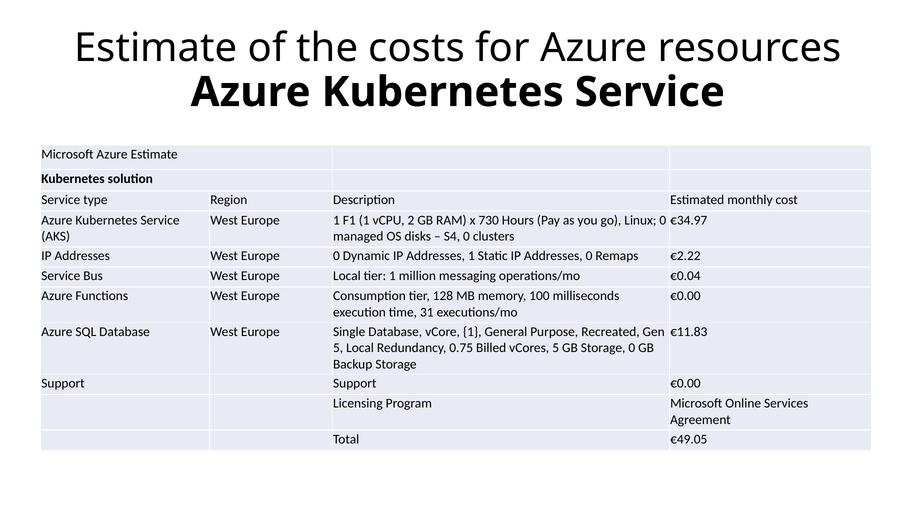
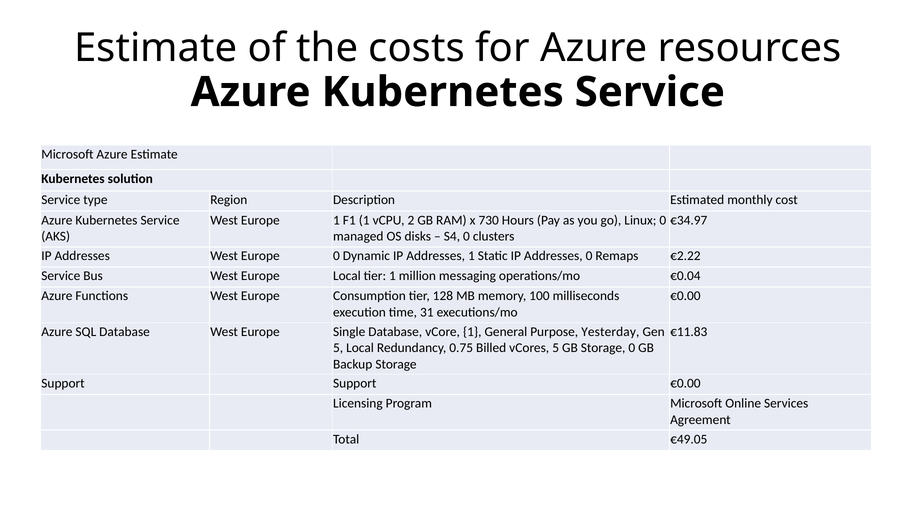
Recreated: Recreated -> Yesterday
